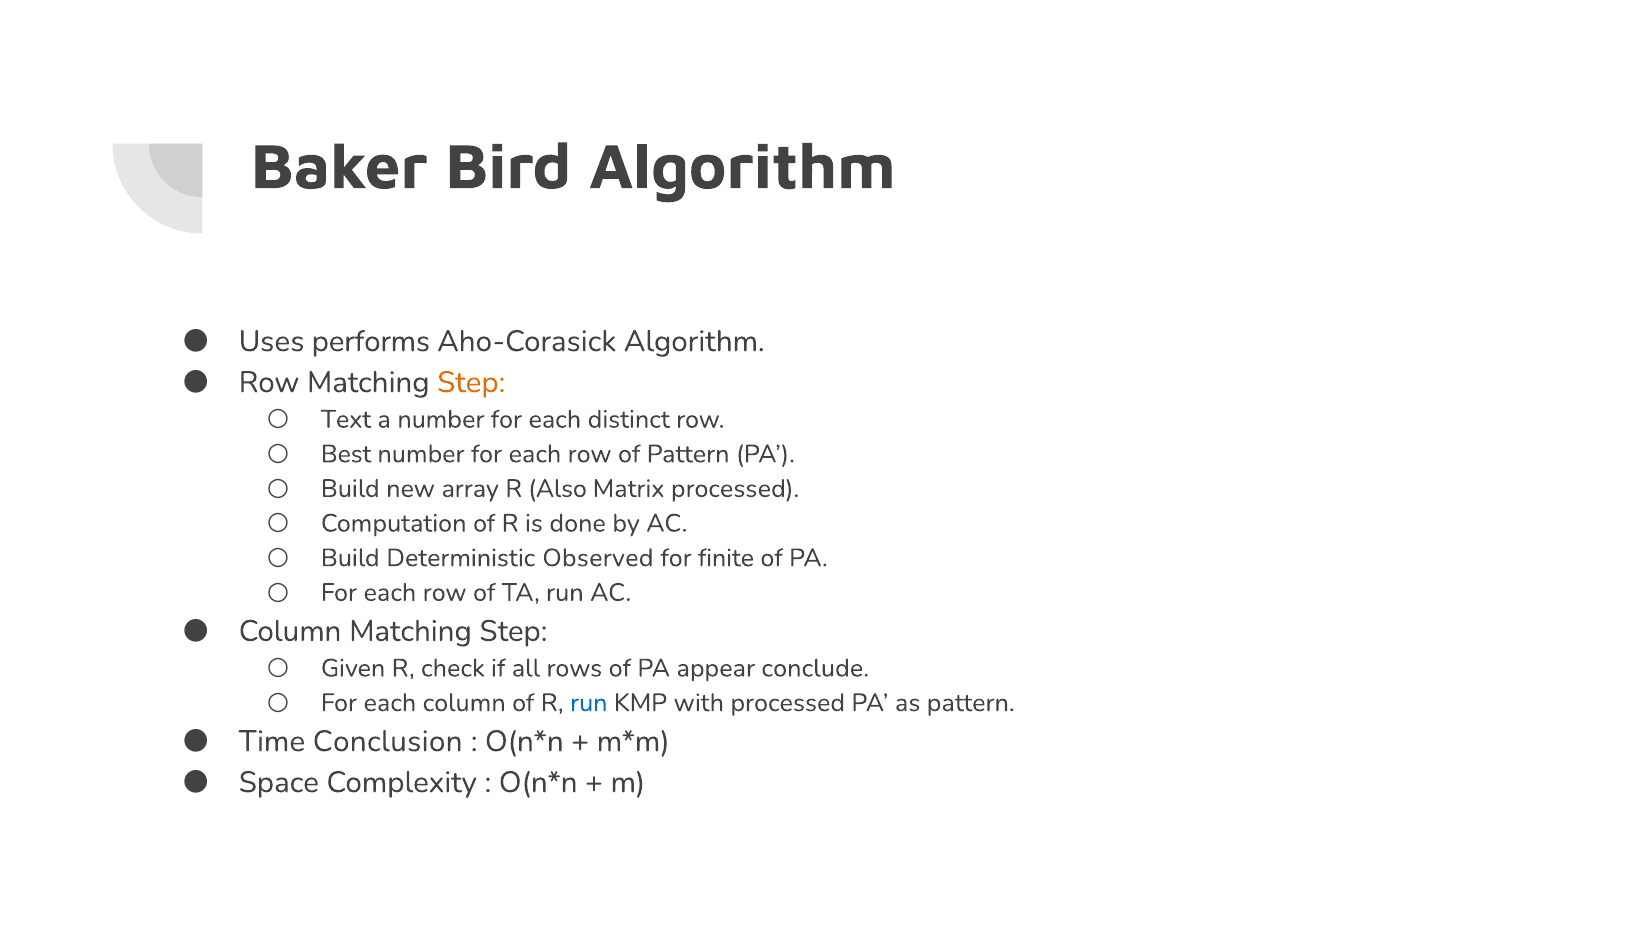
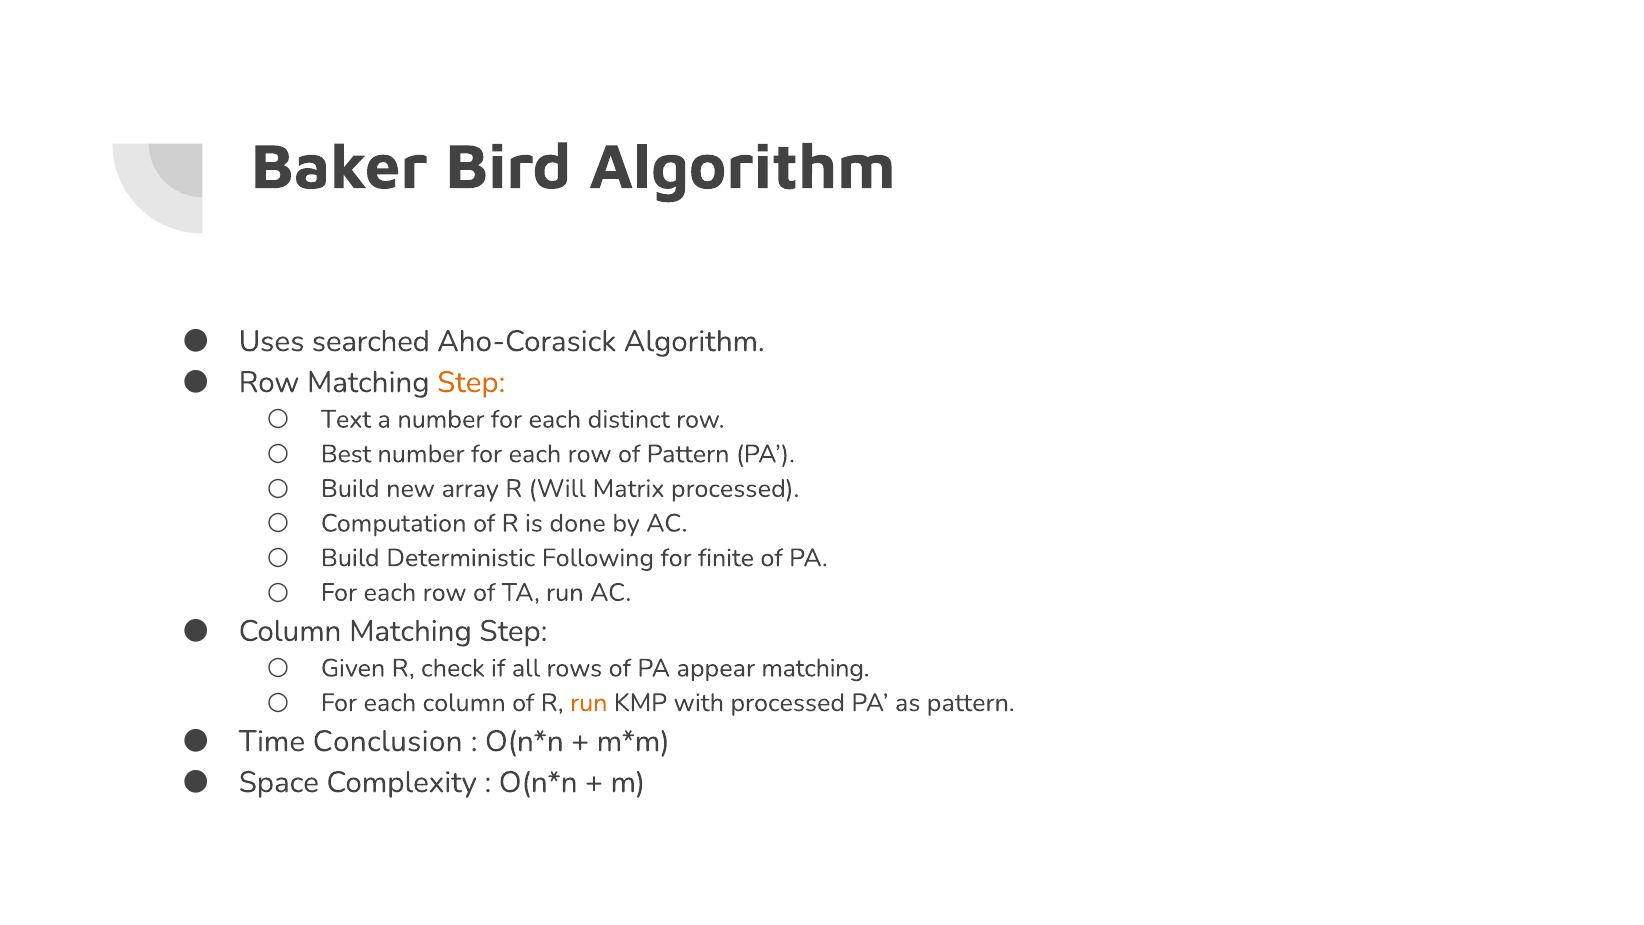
performs: performs -> searched
Also: Also -> Will
Observed: Observed -> Following
appear conclude: conclude -> matching
run at (589, 703) colour: blue -> orange
